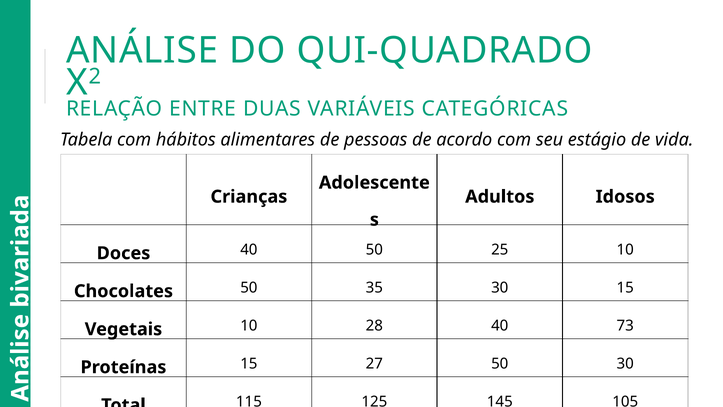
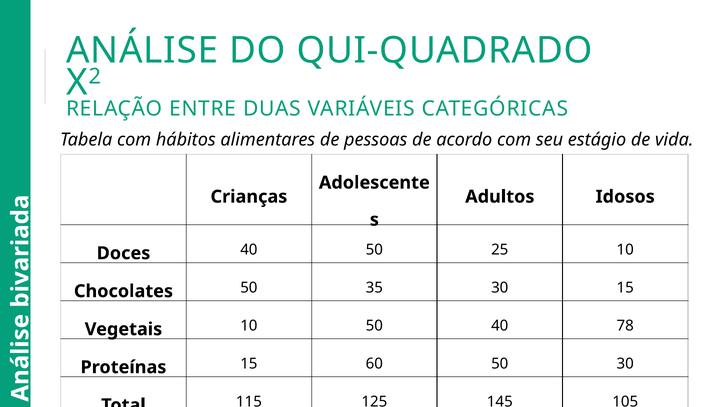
10 28: 28 -> 50
73: 73 -> 78
27: 27 -> 60
